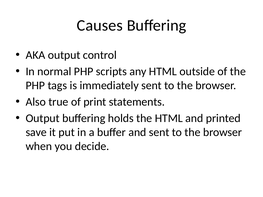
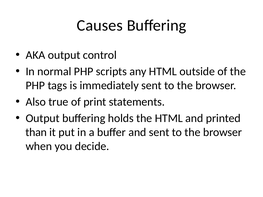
save: save -> than
